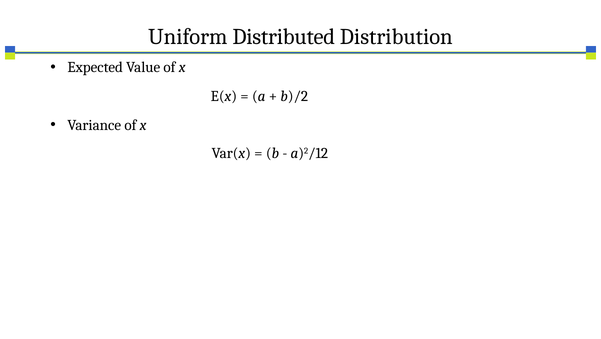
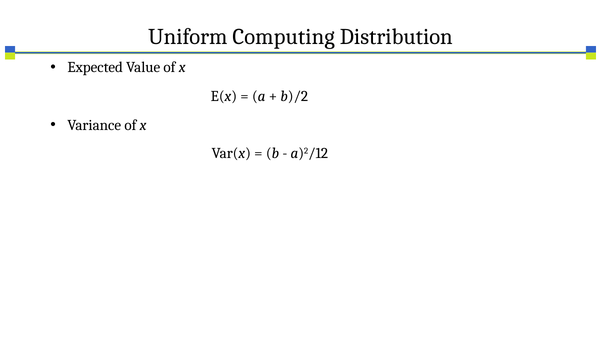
Distributed: Distributed -> Computing
